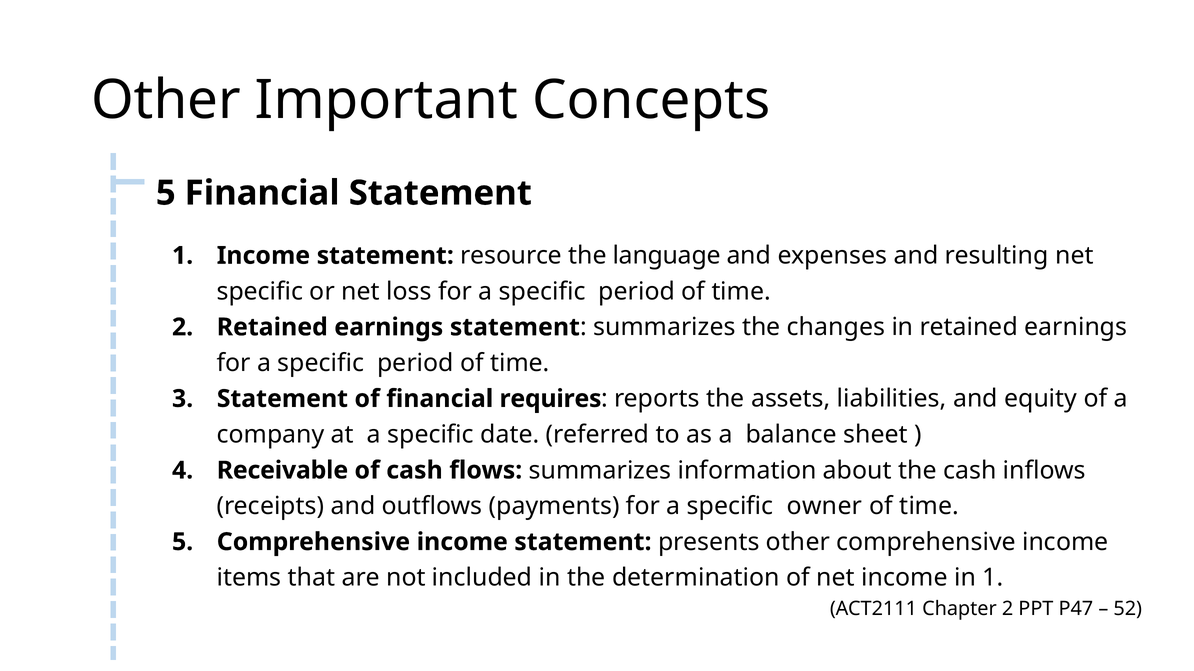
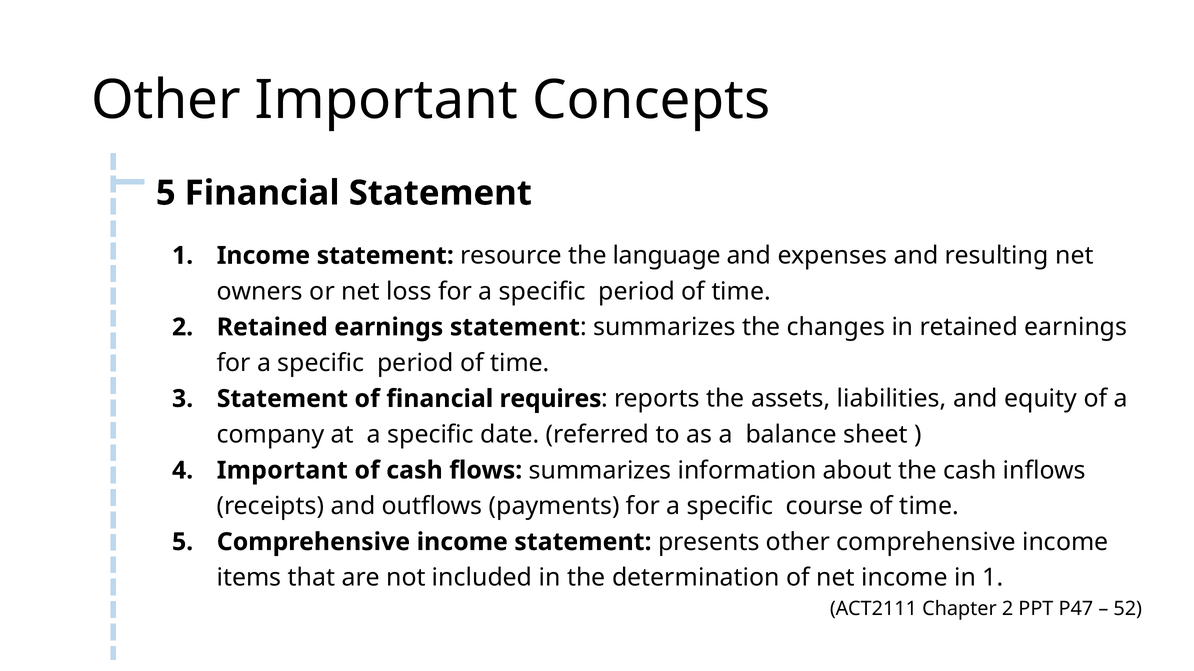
specific at (260, 292): specific -> owners
Receivable at (282, 471): Receivable -> Important
owner: owner -> course
